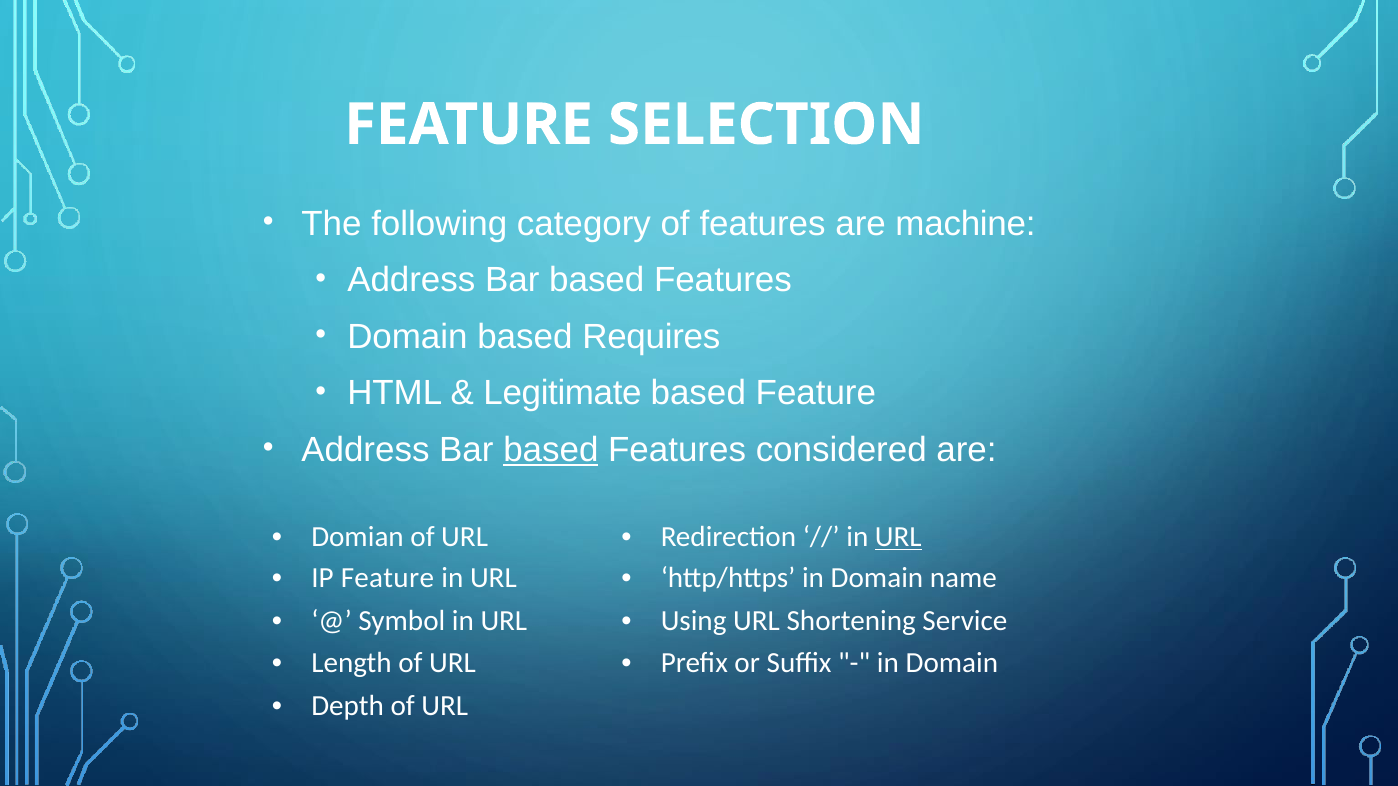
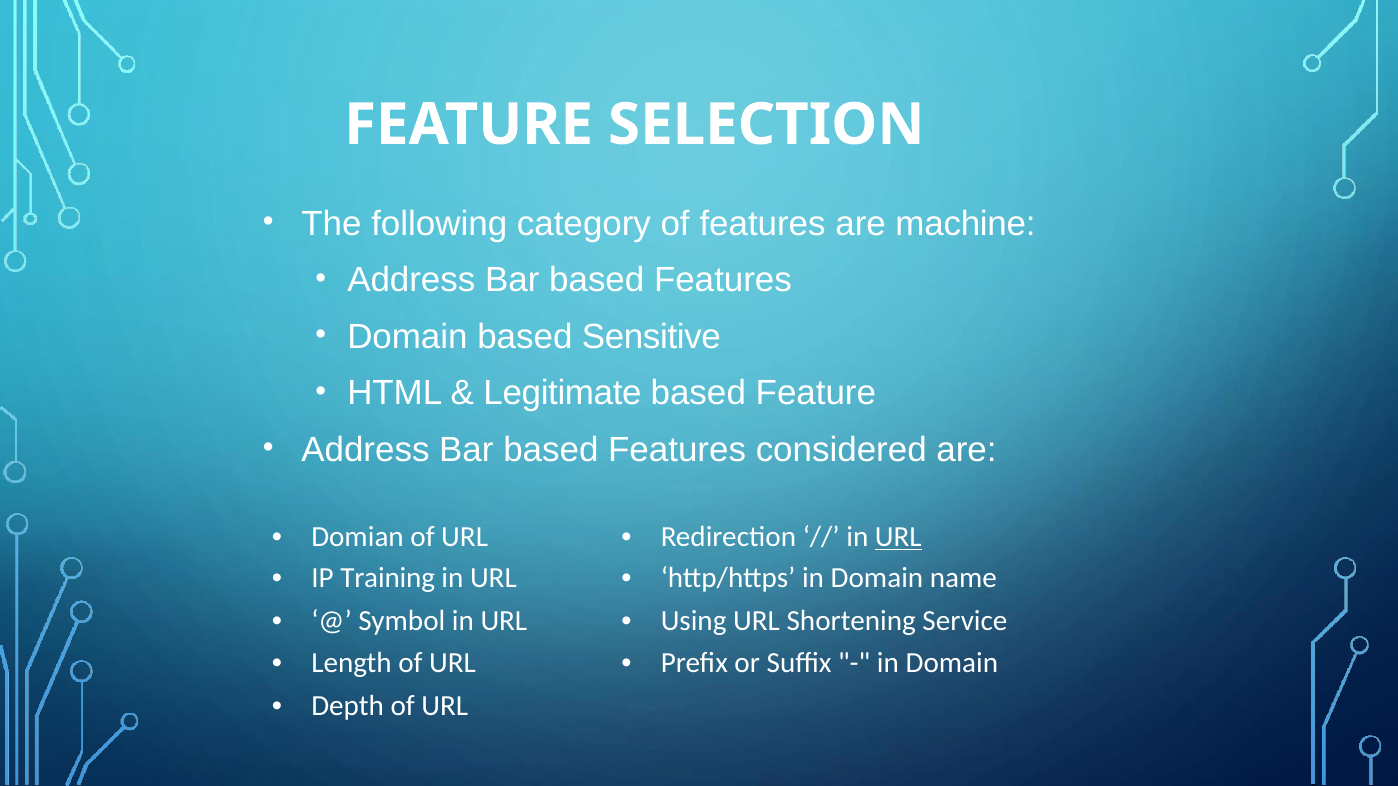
Requires: Requires -> Sensitive
based at (551, 450) underline: present -> none
IP Feature: Feature -> Training
